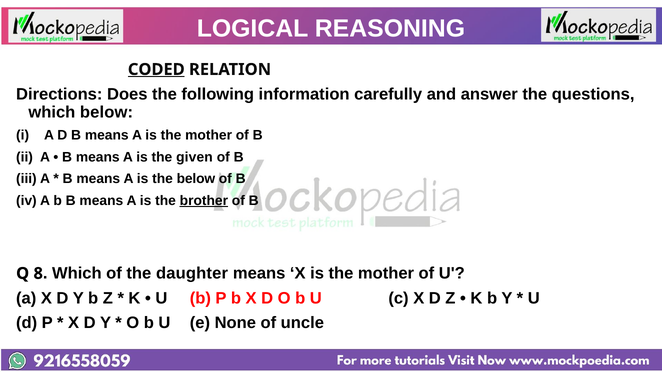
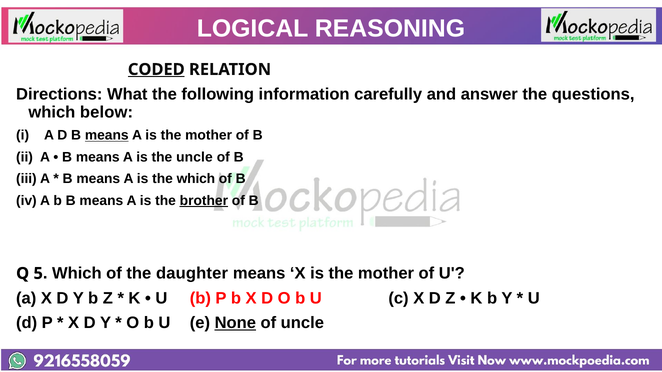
Does: Does -> What
means at (107, 135) underline: none -> present
the given: given -> uncle
the below: below -> which
8: 8 -> 5
None underline: none -> present
